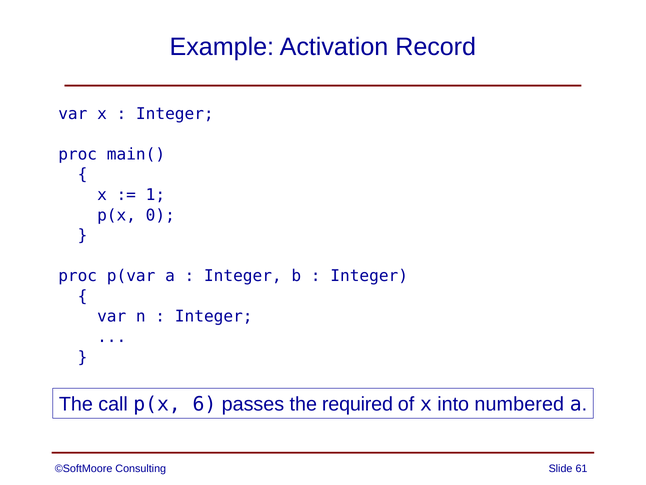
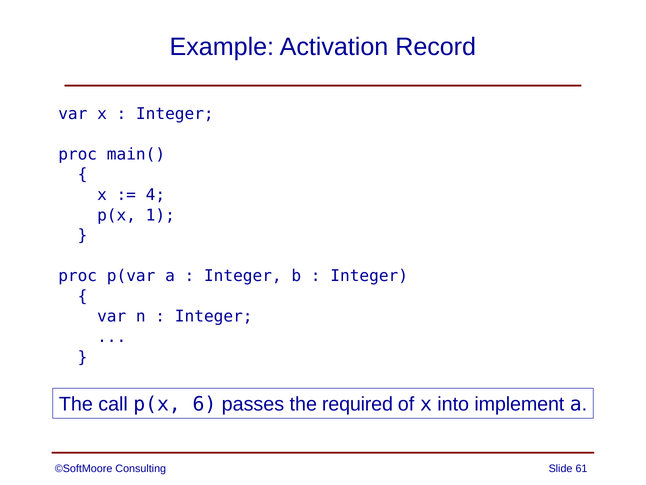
1: 1 -> 4
0: 0 -> 1
numbered: numbered -> implement
